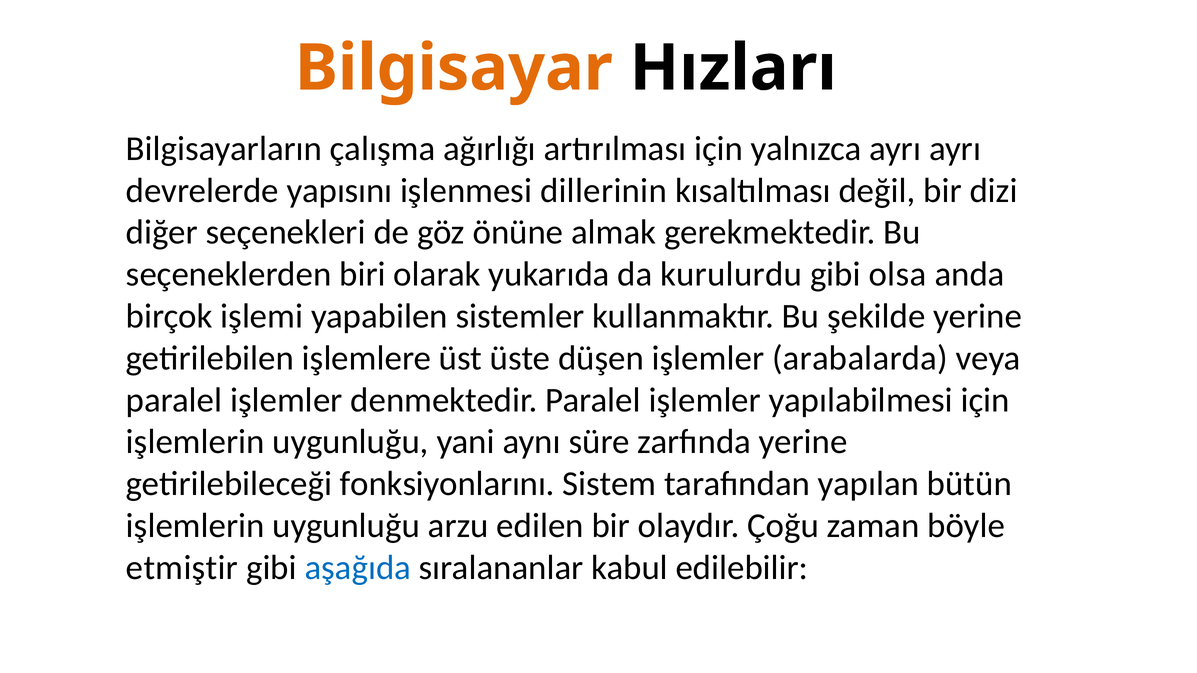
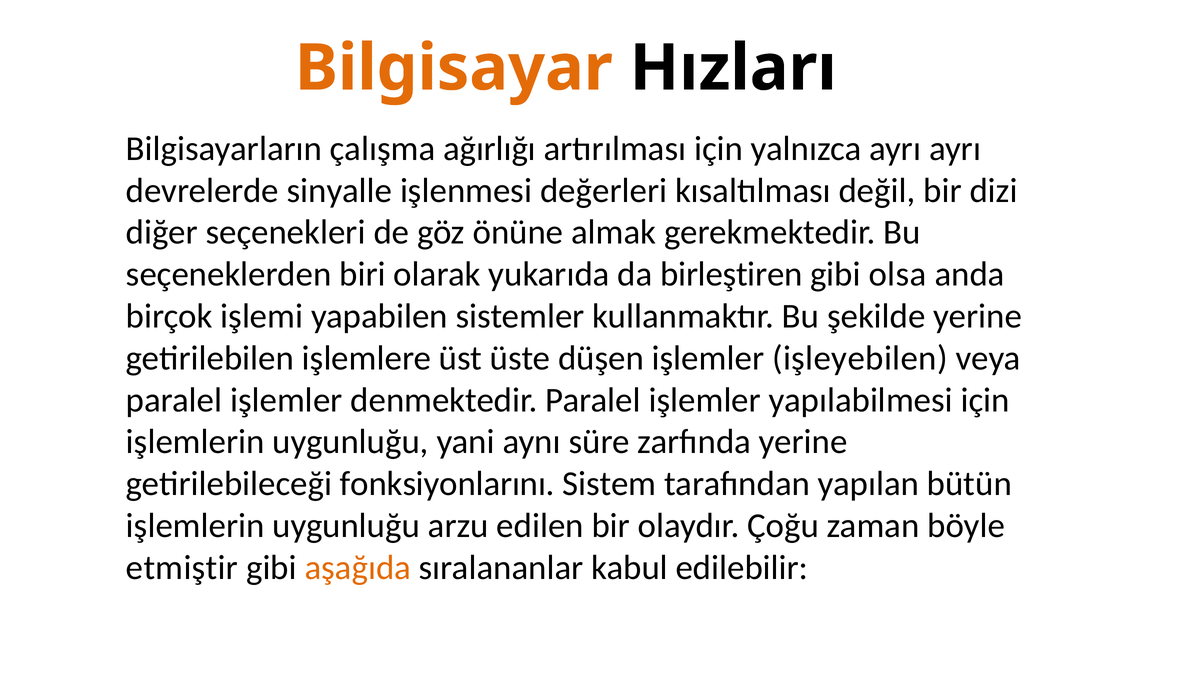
yapısını: yapısını -> sinyalle
dillerinin: dillerinin -> değerleri
kurulurdu: kurulurdu -> birleştiren
arabalarda: arabalarda -> işleyebilen
aşağıda colour: blue -> orange
